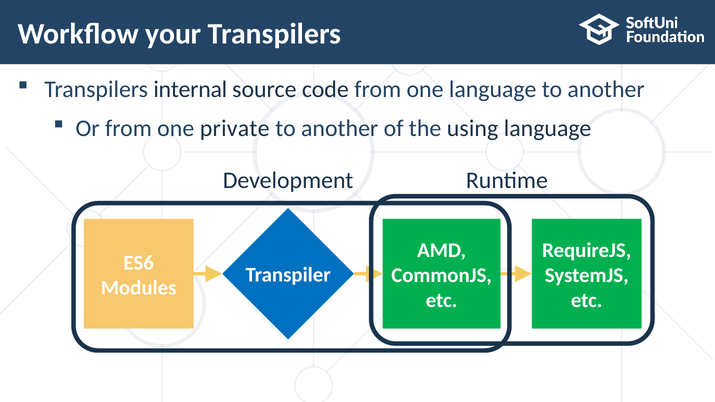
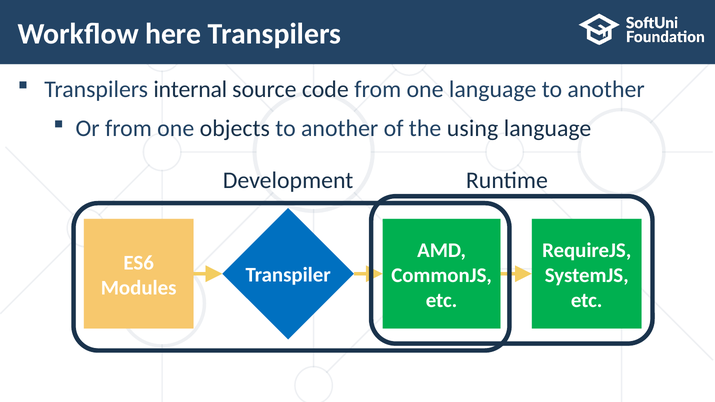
your: your -> here
private: private -> objects
